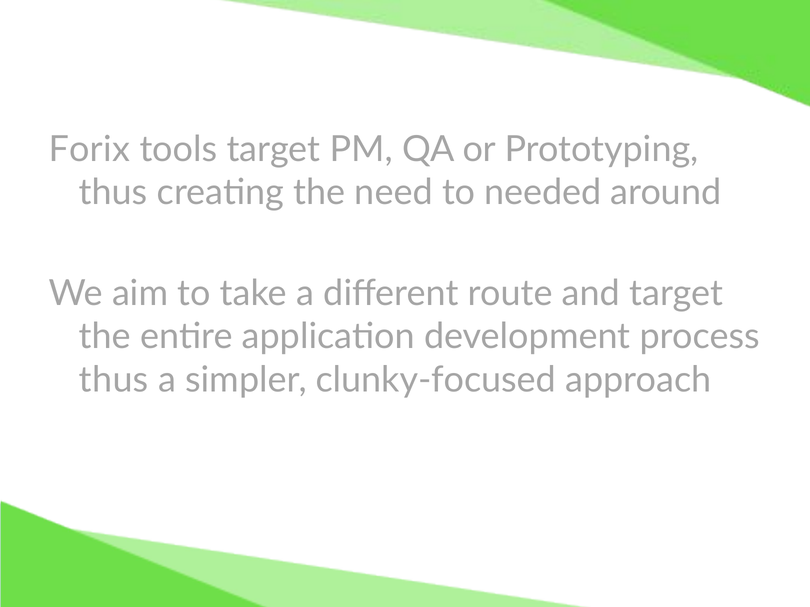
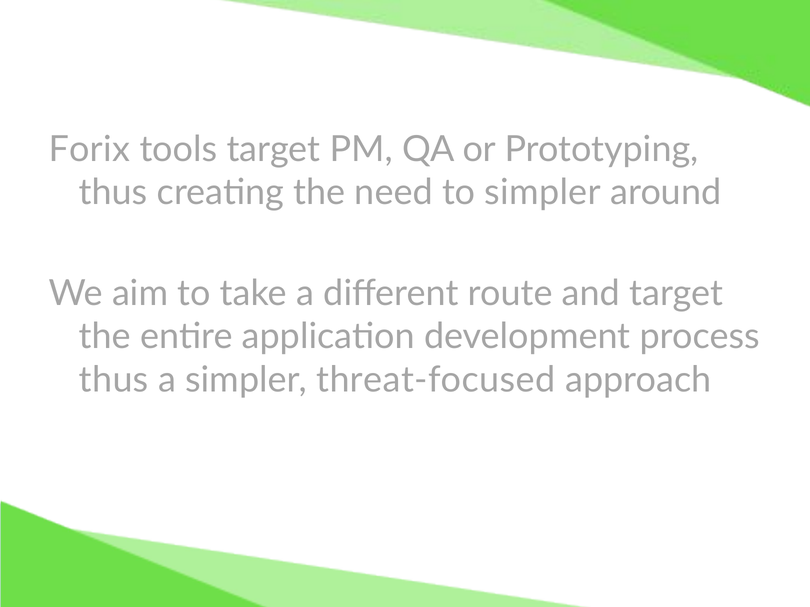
to needed: needed -> simpler
clunky-focused: clunky-focused -> threat-focused
